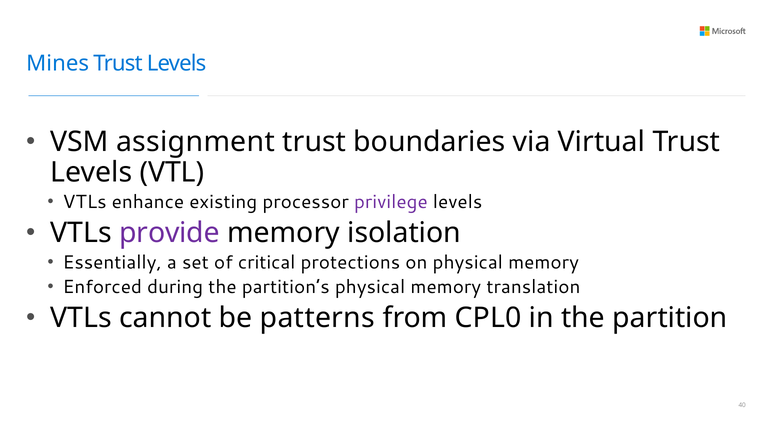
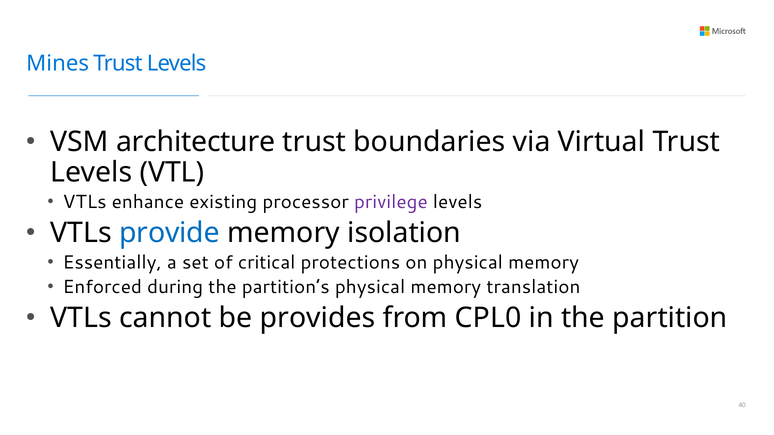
assignment: assignment -> architecture
provide colour: purple -> blue
patterns: patterns -> provides
